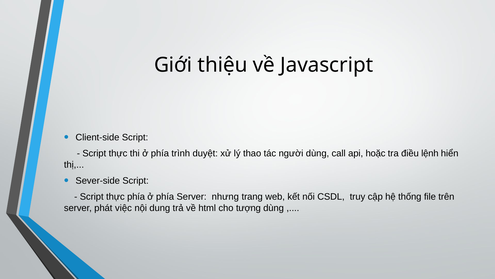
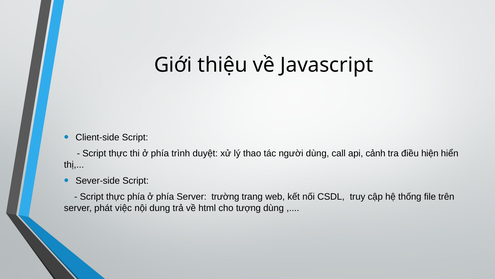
hoặc: hoặc -> cảnh
lệnh: lệnh -> hiện
nhưng: nhưng -> trường
